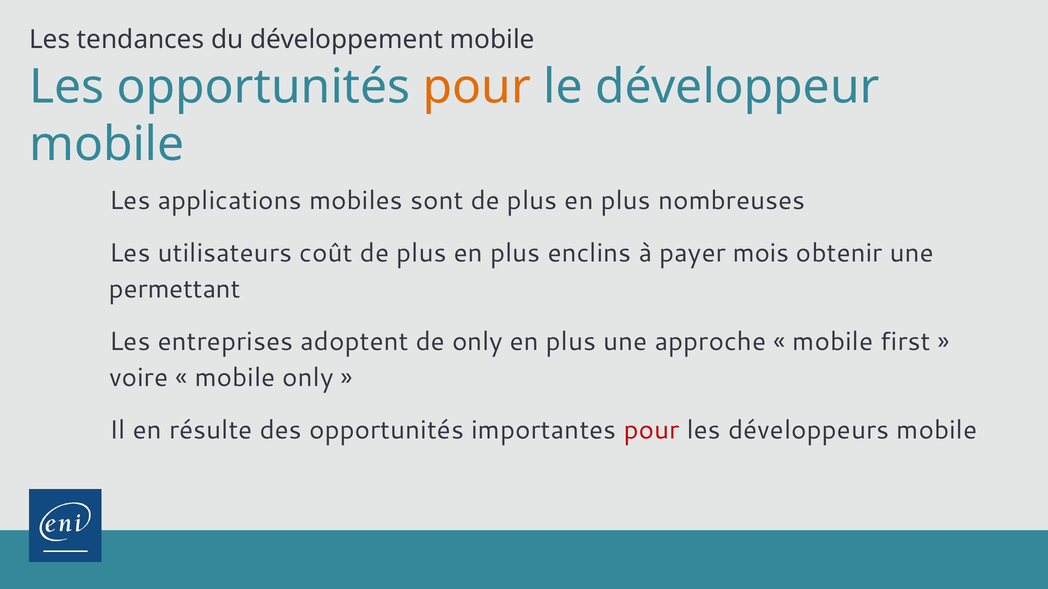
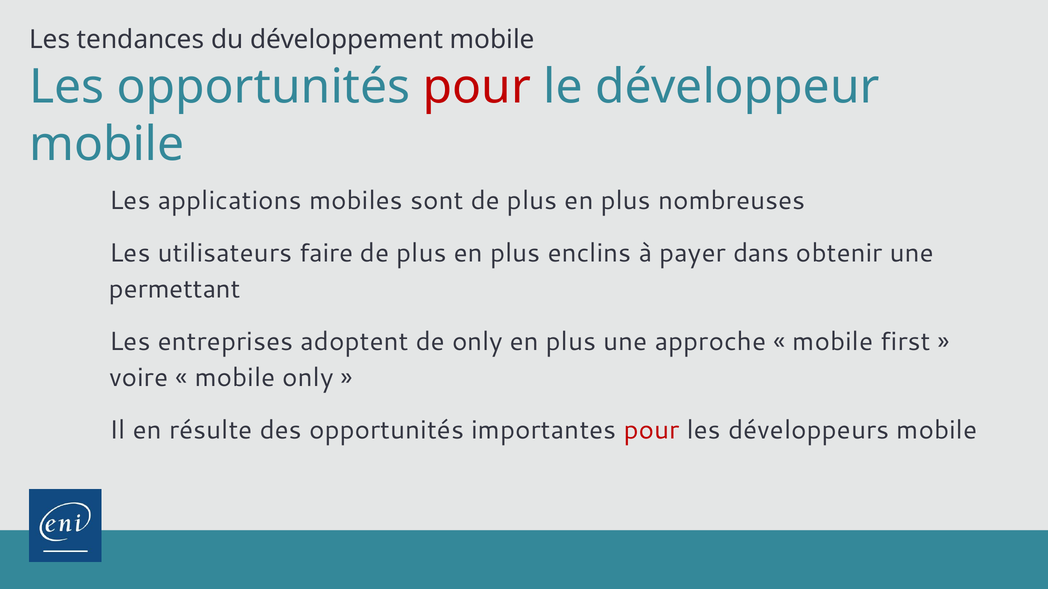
pour at (477, 87) colour: orange -> red
coût: coût -> faire
mois: mois -> dans
